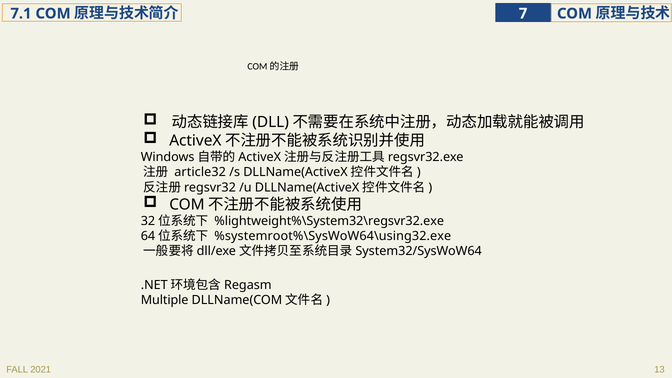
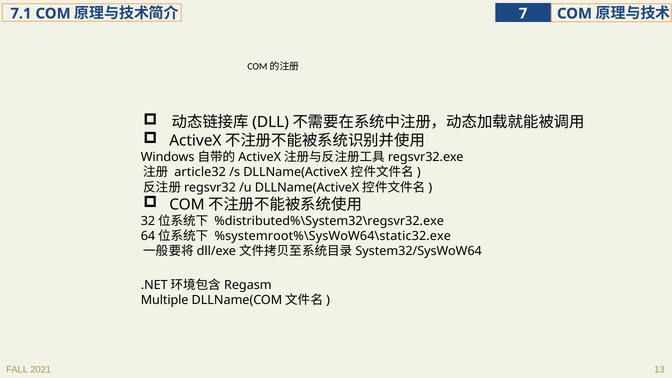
%lightweight%\System32\regsvr32.exe: %lightweight%\System32\regsvr32.exe -> %distributed%\System32\regsvr32.exe
%systemroot%\SysWoW64\using32.exe: %systemroot%\SysWoW64\using32.exe -> %systemroot%\SysWoW64\static32.exe
